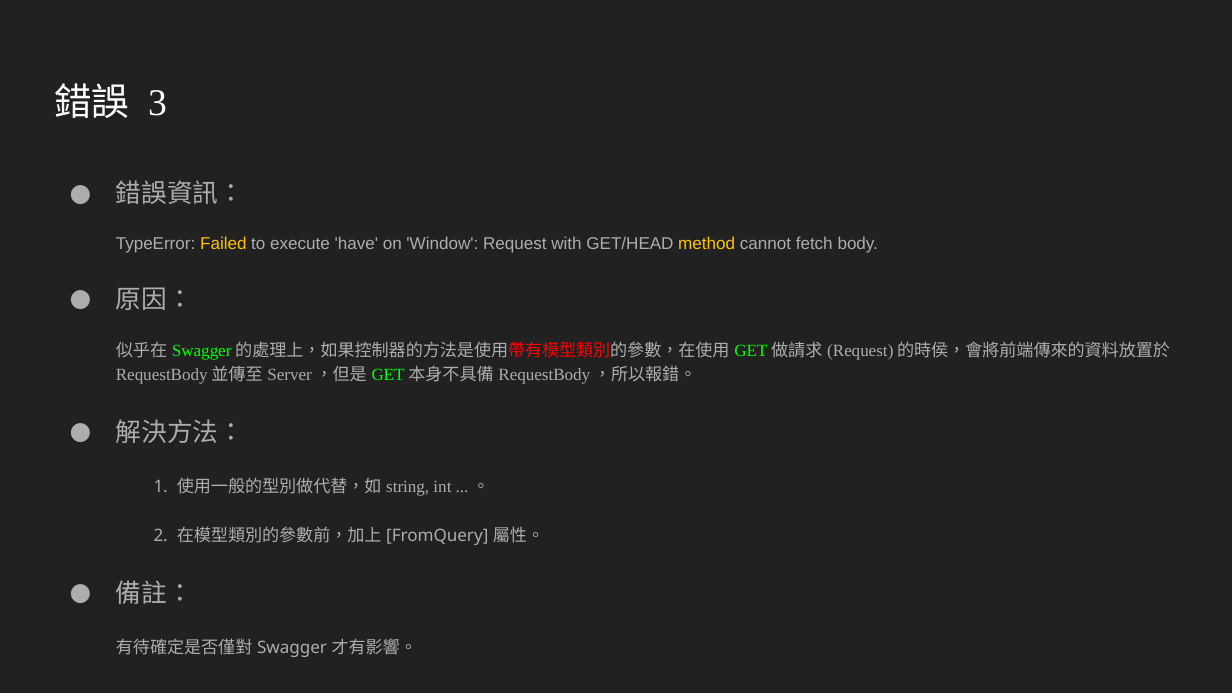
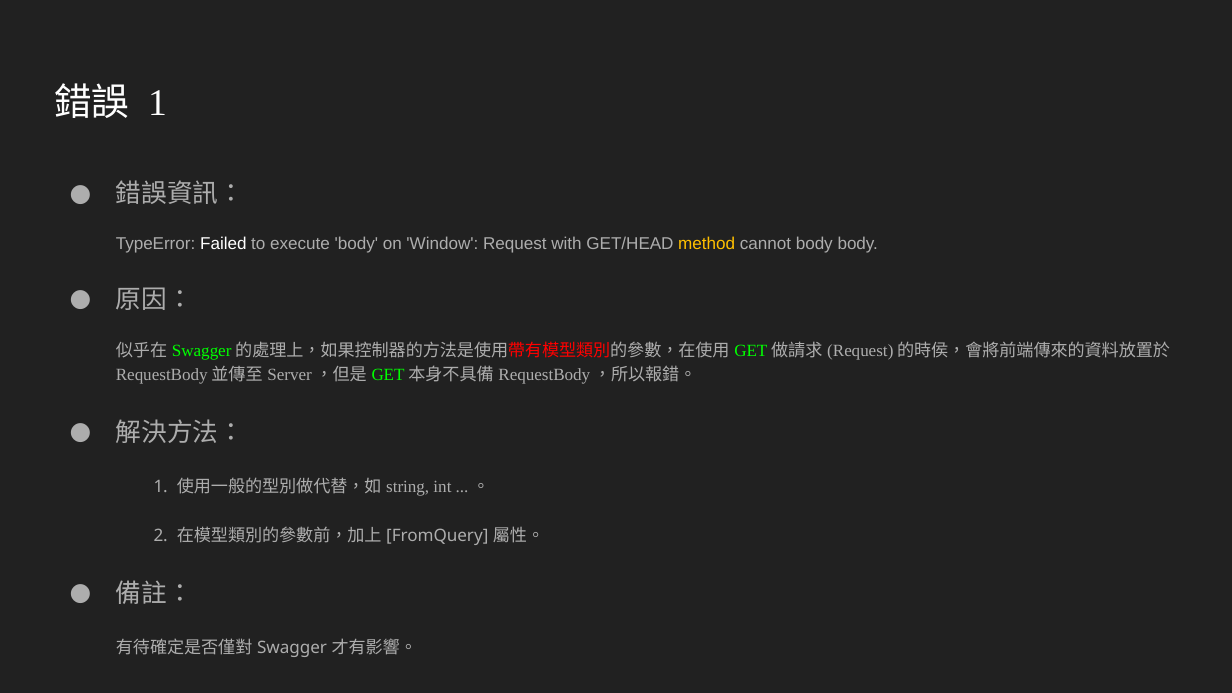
3 at (158, 103): 3 -> 1
Failed colour: yellow -> white
execute have: have -> body
cannot fetch: fetch -> body
